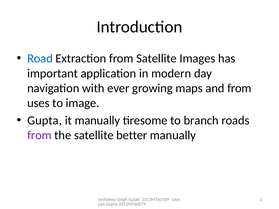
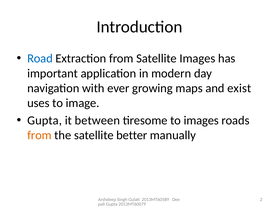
and from: from -> exist
it manually: manually -> between
to branch: branch -> images
from at (39, 135) colour: purple -> orange
